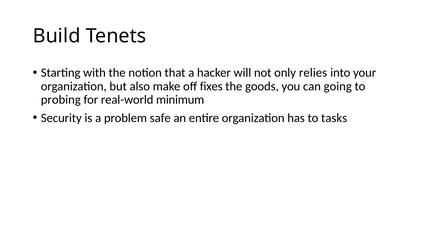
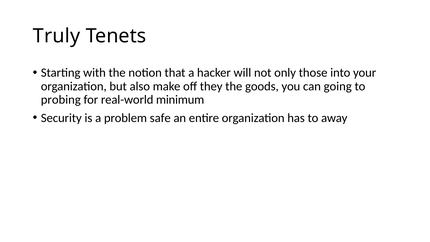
Build: Build -> Truly
relies: relies -> those
fixes: fixes -> they
tasks: tasks -> away
